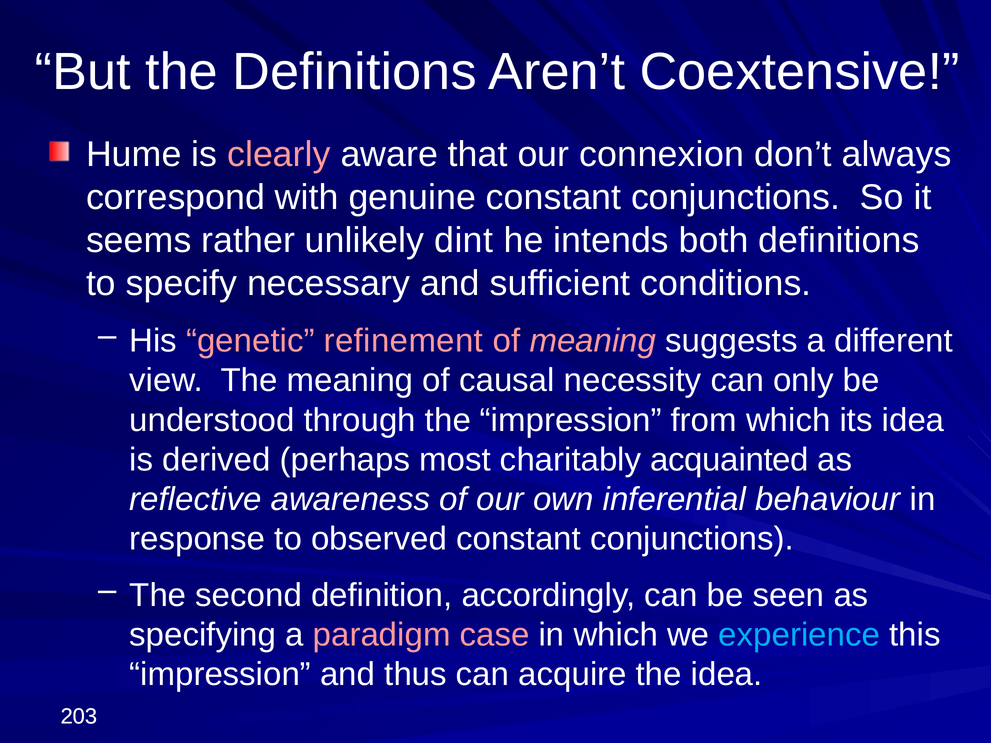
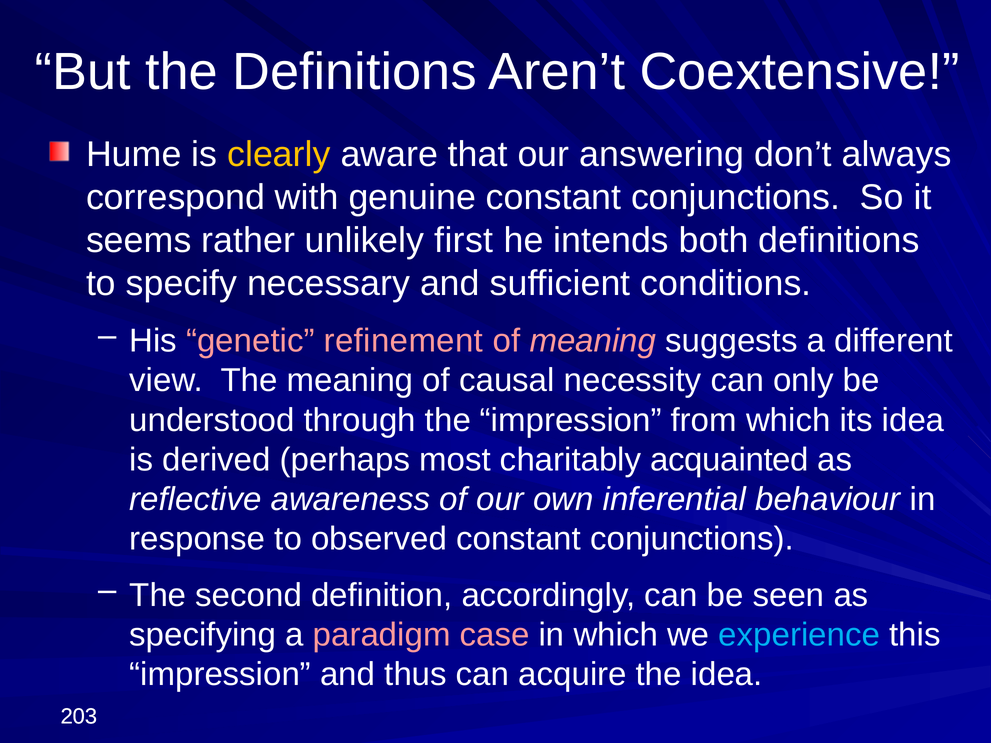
clearly colour: pink -> yellow
connexion: connexion -> answering
dint: dint -> first
